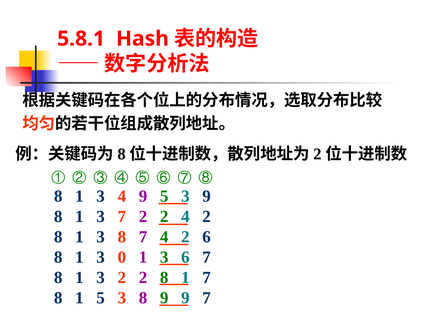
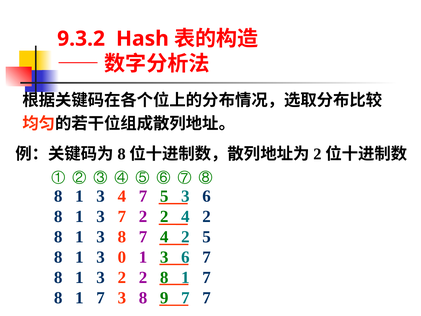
5.8.1: 5.8.1 -> 9.3.2
4 9: 9 -> 7
5 3 9: 9 -> 6
2 6: 6 -> 5
5 at (101, 298): 5 -> 7
9 9: 9 -> 7
